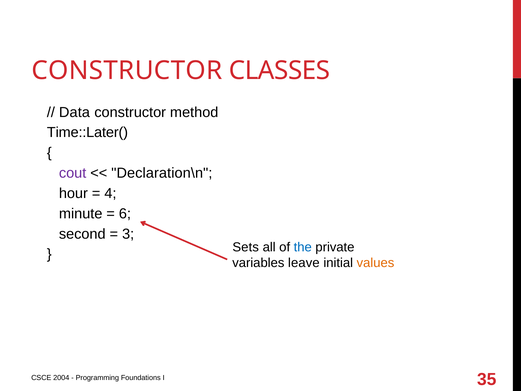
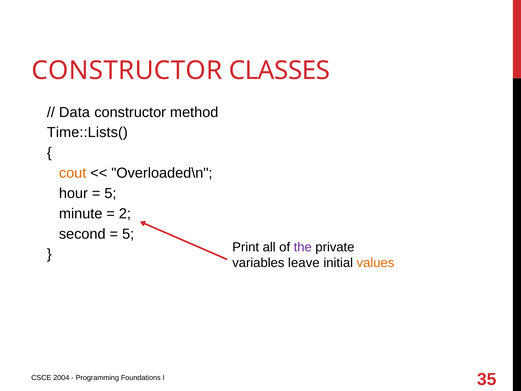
Time::Later(: Time::Later( -> Time::Lists(
cout colour: purple -> orange
Declaration\n: Declaration\n -> Overloaded\n
4 at (110, 193): 4 -> 5
6: 6 -> 2
3 at (128, 234): 3 -> 5
Sets: Sets -> Print
the colour: blue -> purple
